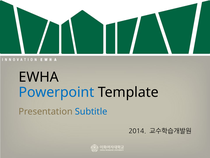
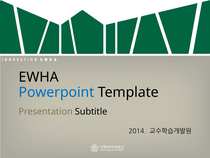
Subtitle colour: blue -> black
